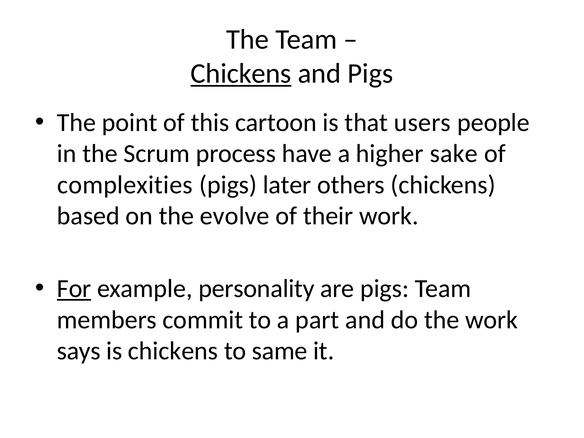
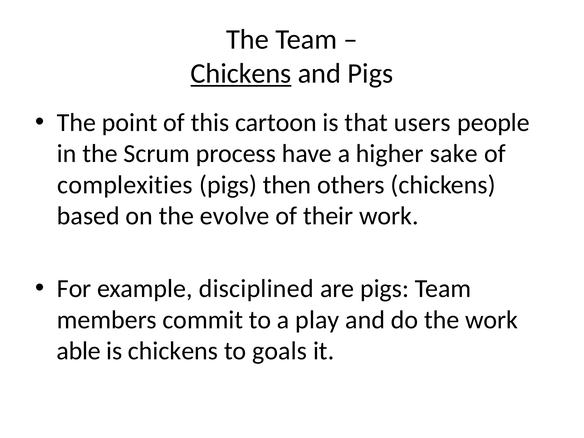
later: later -> then
For underline: present -> none
personality: personality -> disciplined
part: part -> play
says: says -> able
same: same -> goals
